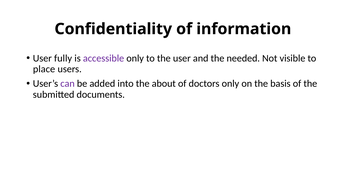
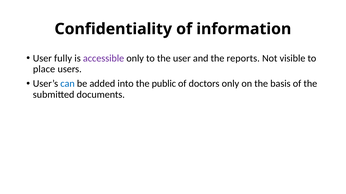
needed: needed -> reports
can colour: purple -> blue
about: about -> public
